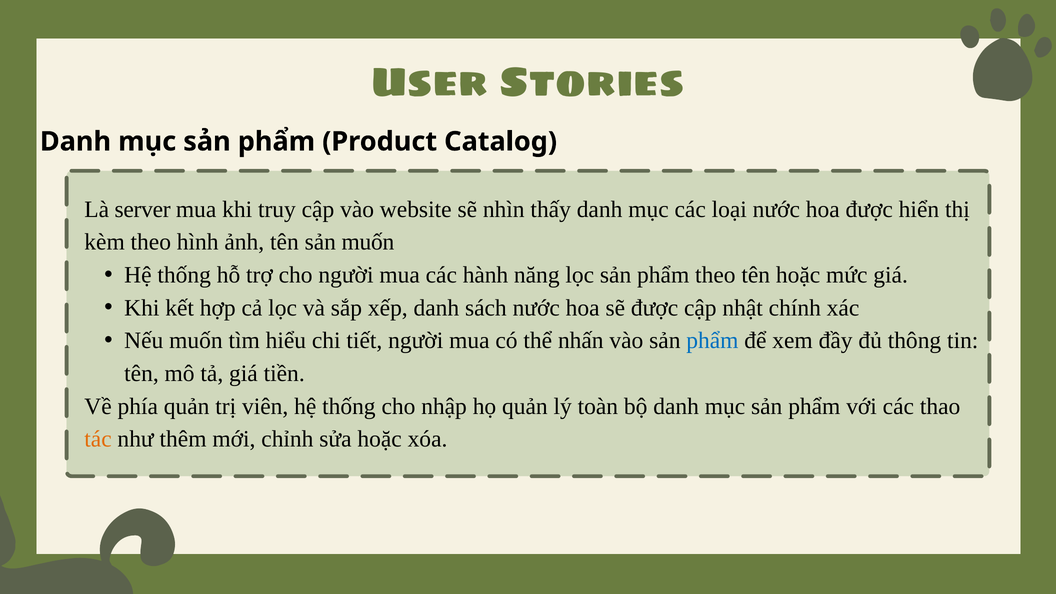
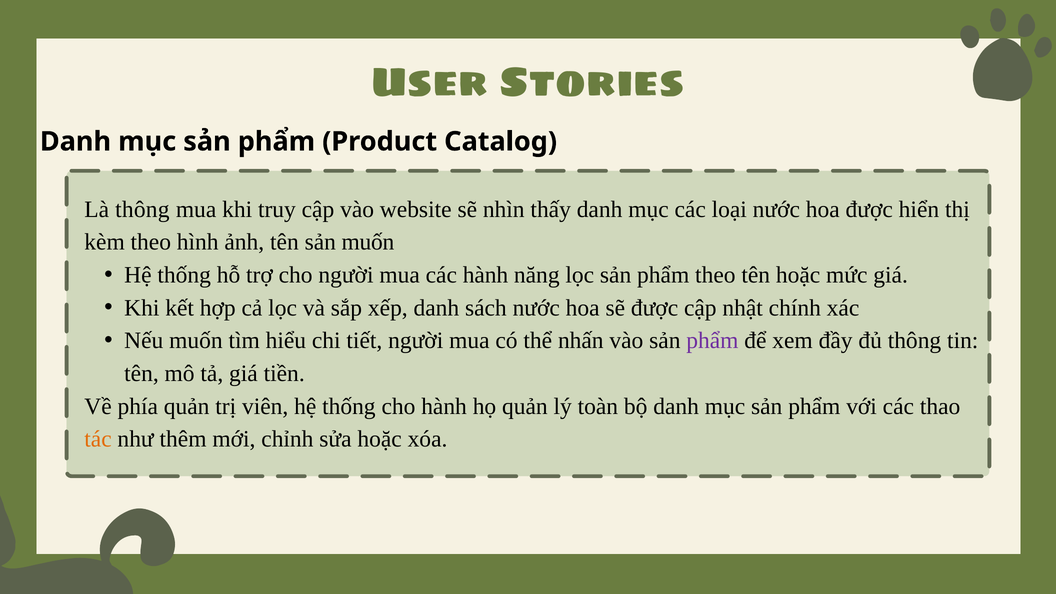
Là server: server -> thông
phẩm at (712, 341) colour: blue -> purple
cho nhập: nhập -> hành
